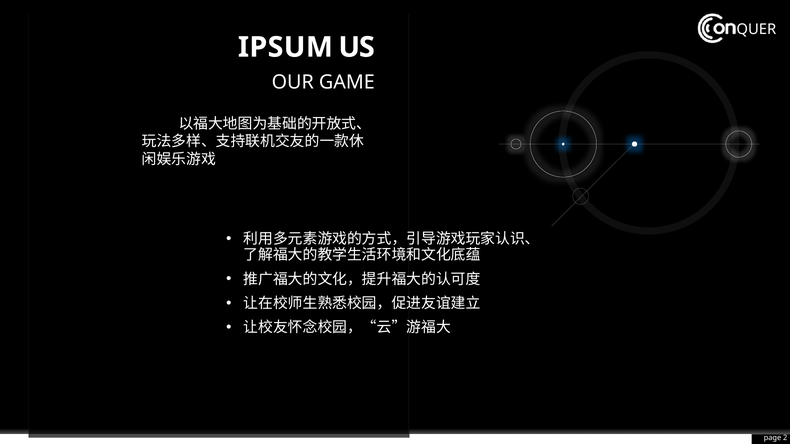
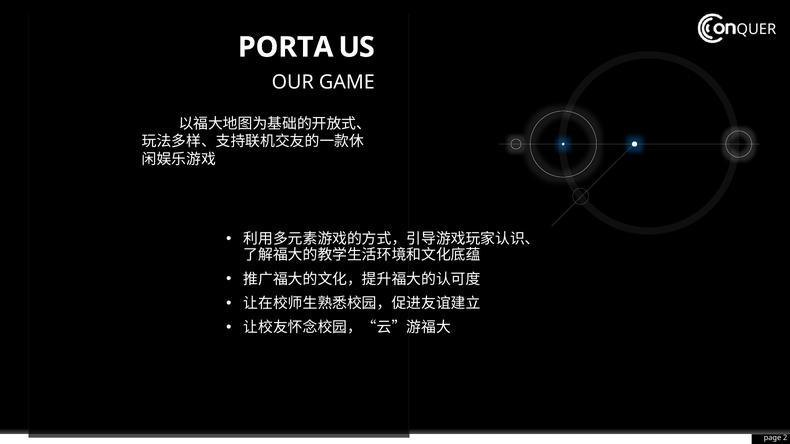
IPSUM: IPSUM -> PORTA
